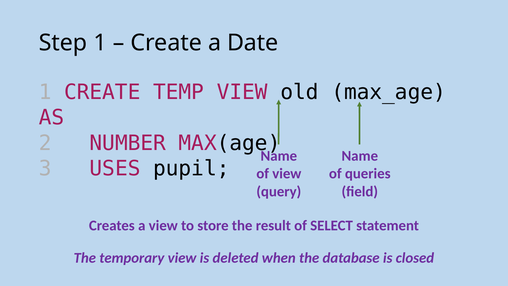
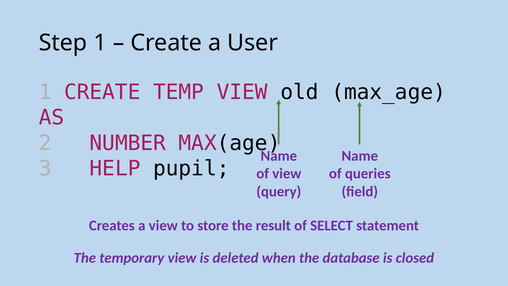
Date: Date -> User
USES: USES -> HELP
